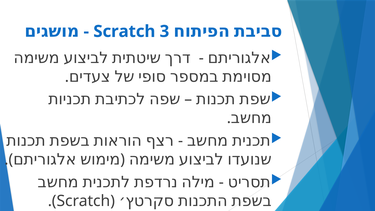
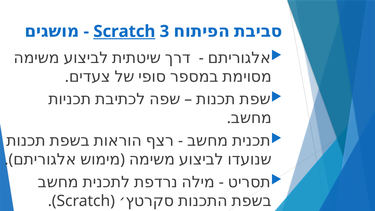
Scratch at (124, 31) underline: none -> present
